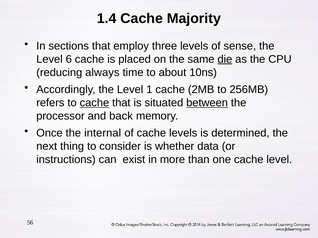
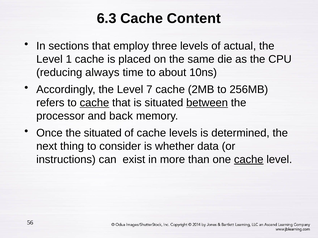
1.4: 1.4 -> 6.3
Majority: Majority -> Content
sense: sense -> actual
6: 6 -> 1
die underline: present -> none
1: 1 -> 7
the internal: internal -> situated
cache at (249, 160) underline: none -> present
